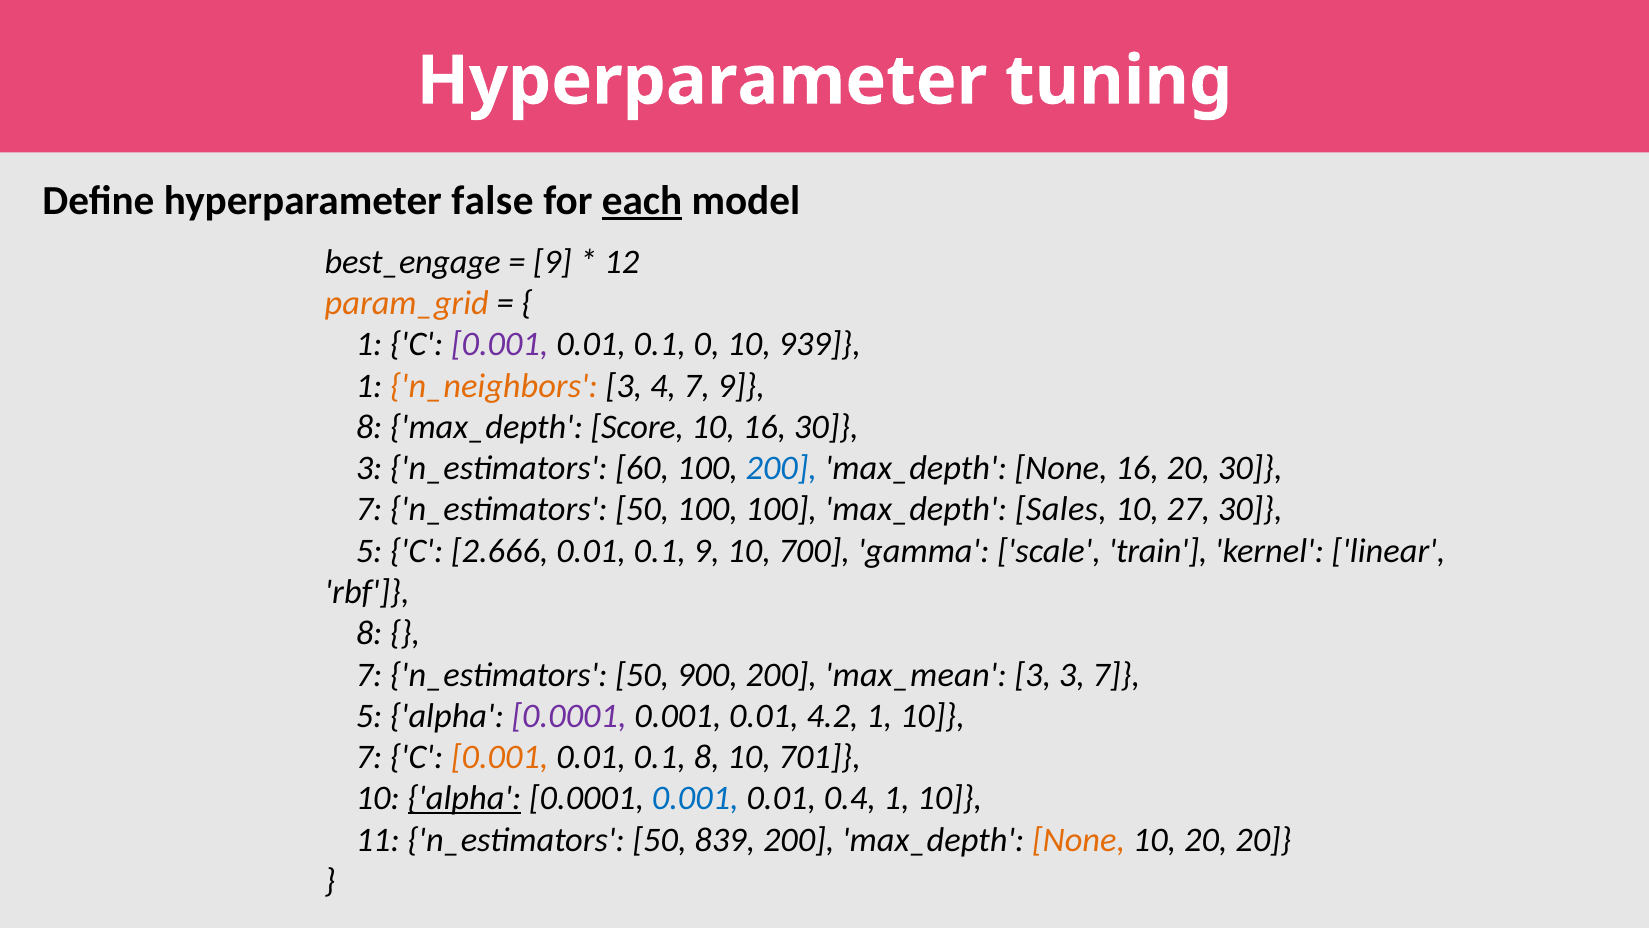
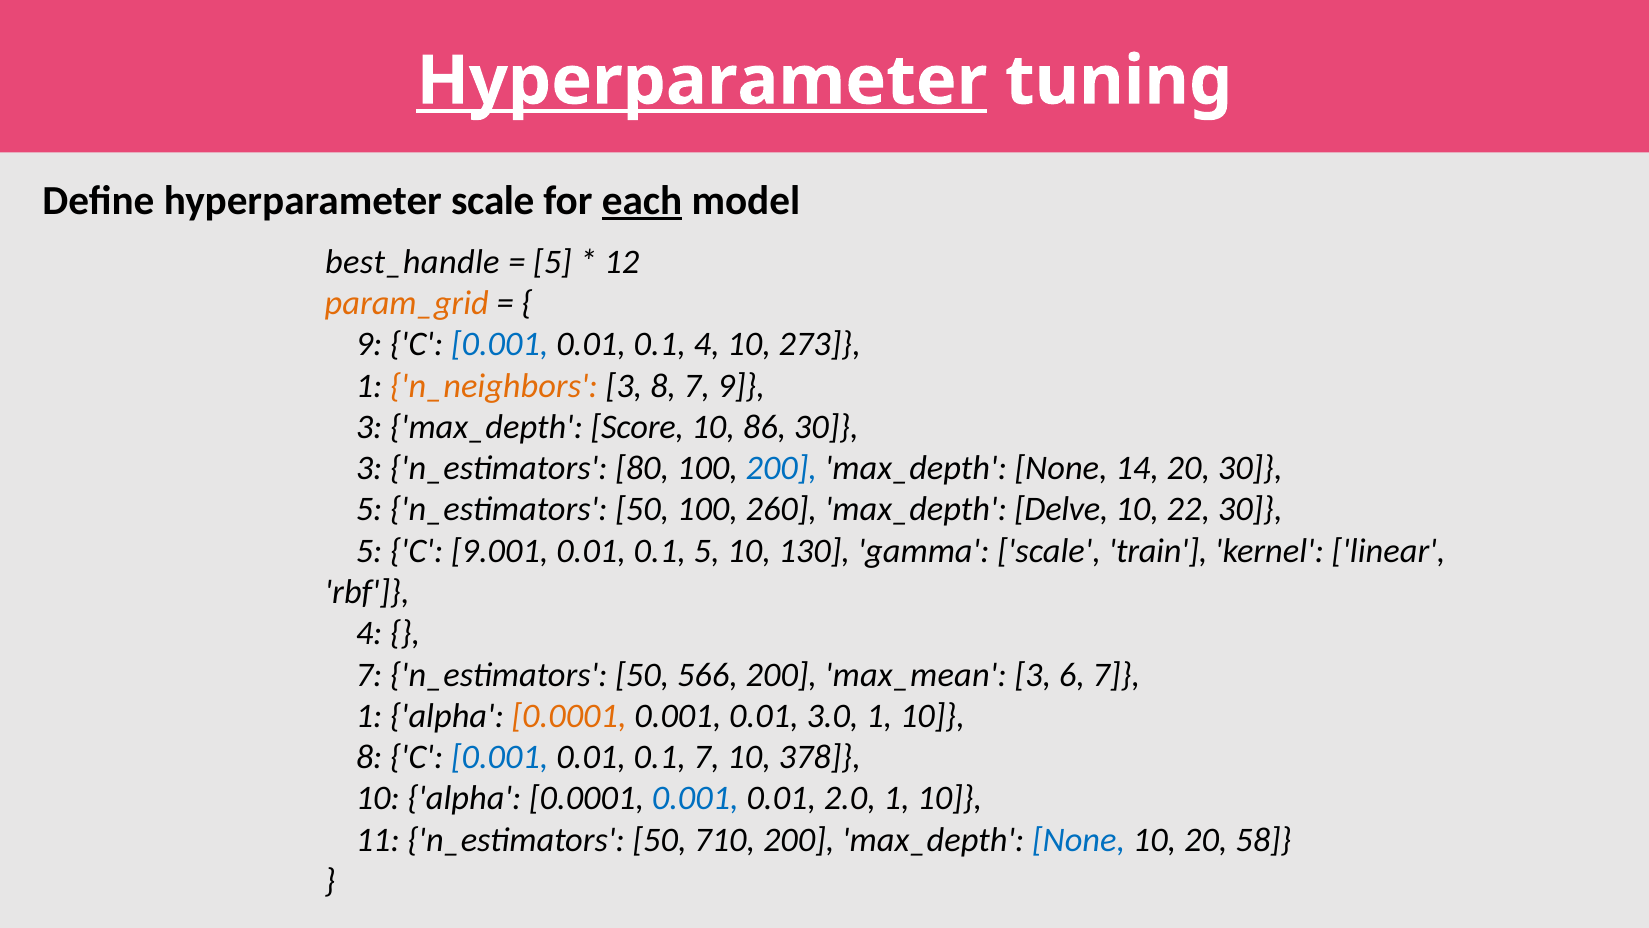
Hyperparameter at (702, 81) underline: none -> present
hyperparameter false: false -> scale
best_engage: best_engage -> best_handle
9 at (552, 262): 9 -> 5
1 at (369, 344): 1 -> 9
0.001 at (500, 344) colour: purple -> blue
0.1 0: 0 -> 4
939: 939 -> 273
3 4: 4 -> 8
8 at (369, 427): 8 -> 3
10 16: 16 -> 86
60: 60 -> 80
None 16: 16 -> 14
7 at (369, 509): 7 -> 5
100 100: 100 -> 260
Sales: Sales -> Delve
27: 27 -> 22
2.666: 2.666 -> 9.001
0.1 9: 9 -> 5
700: 700 -> 130
8 at (369, 633): 8 -> 4
900: 900 -> 566
3 3: 3 -> 6
5 at (369, 716): 5 -> 1
0.0001 at (569, 716) colour: purple -> orange
4.2: 4.2 -> 3.0
7 at (369, 757): 7 -> 8
0.001 at (500, 757) colour: orange -> blue
0.1 8: 8 -> 7
701: 701 -> 378
alpha at (464, 798) underline: present -> none
0.4: 0.4 -> 2.0
839: 839 -> 710
None at (1079, 839) colour: orange -> blue
20 20: 20 -> 58
